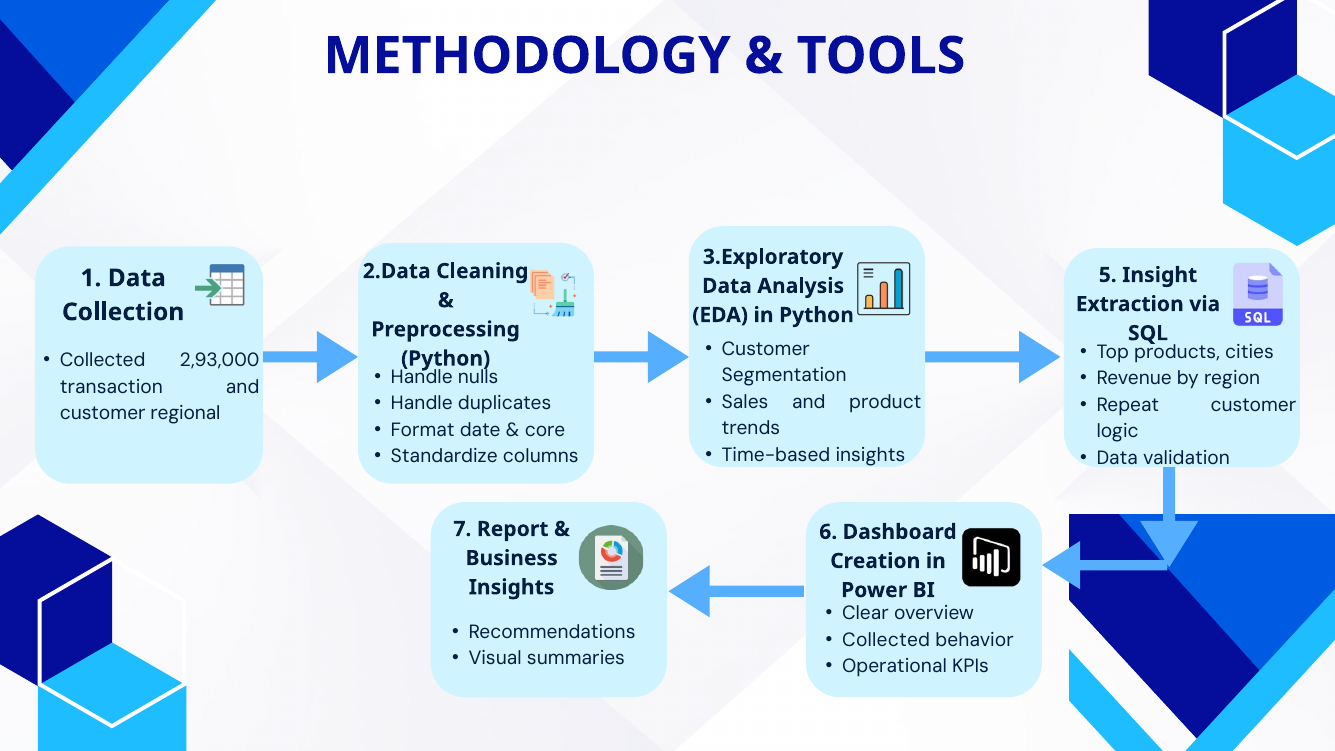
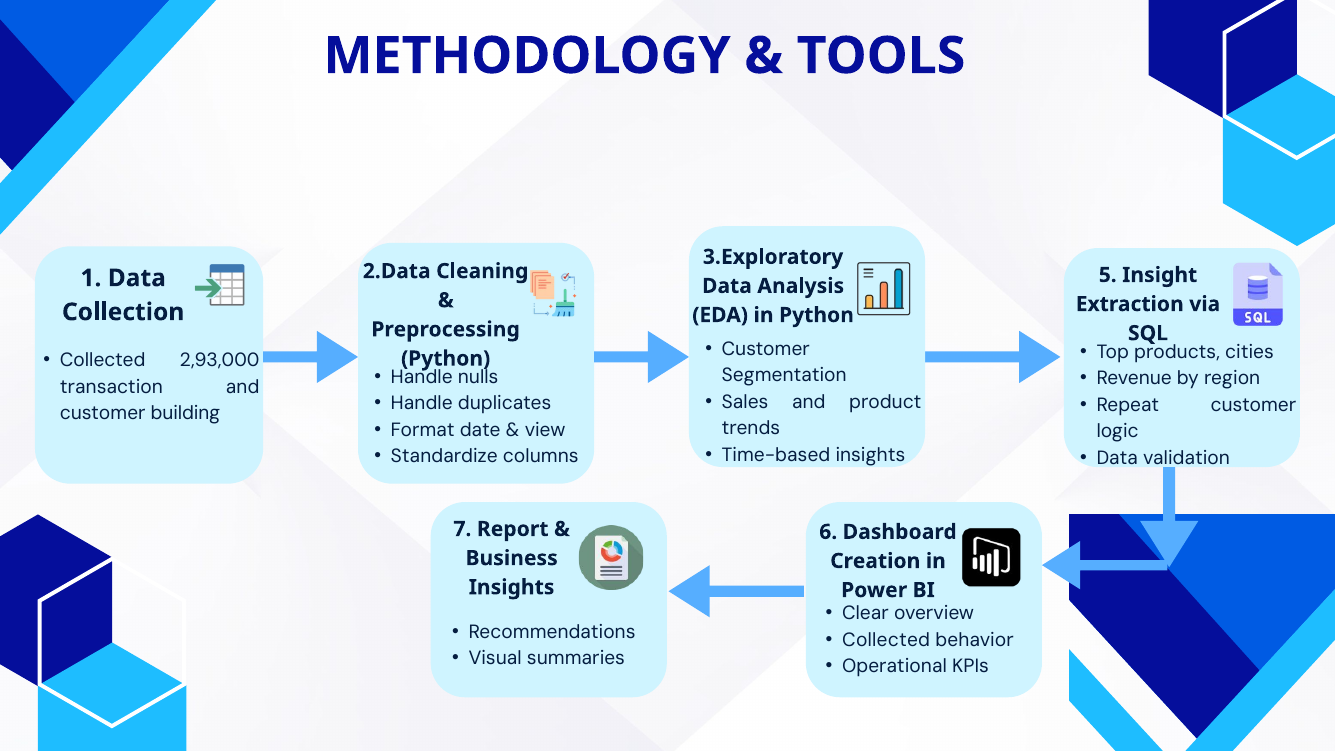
regional: regional -> building
core: core -> view
